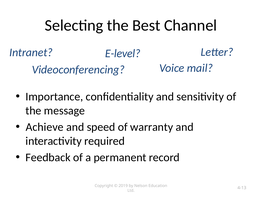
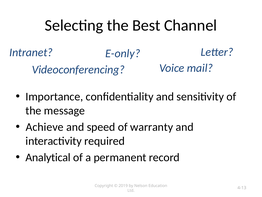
E-level: E-level -> E-only
Feedback: Feedback -> Analytical
